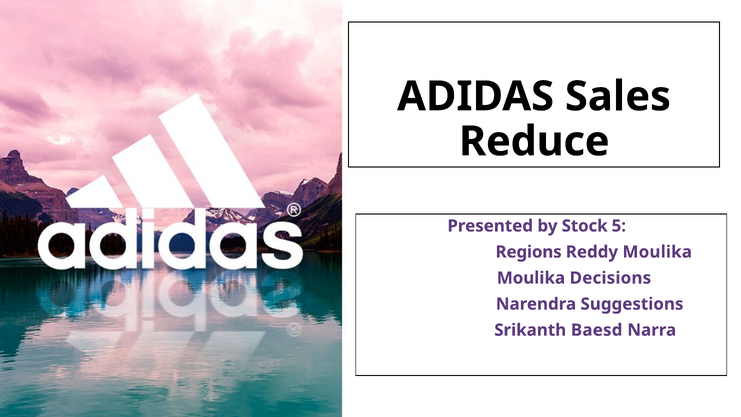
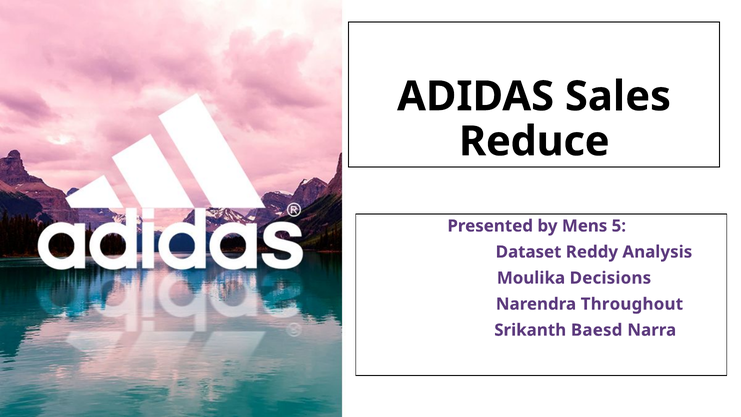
Stock: Stock -> Mens
Regions: Regions -> Dataset
Reddy Moulika: Moulika -> Analysis
Suggestions: Suggestions -> Throughout
